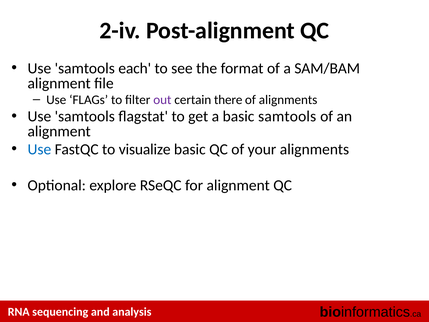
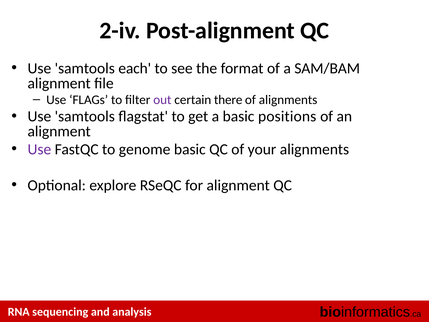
basic samtools: samtools -> positions
Use at (39, 149) colour: blue -> purple
visualize: visualize -> genome
